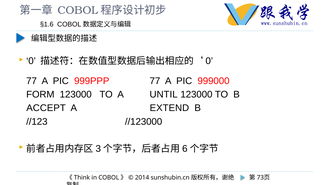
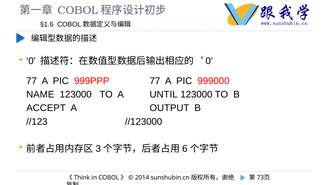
FORM: FORM -> NAME
EXTEND: EXTEND -> OUTPUT
